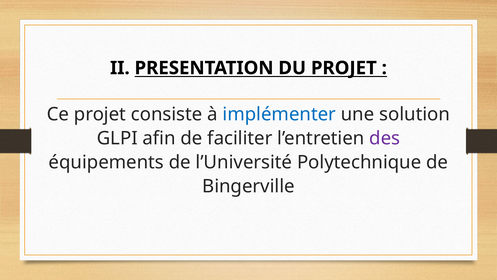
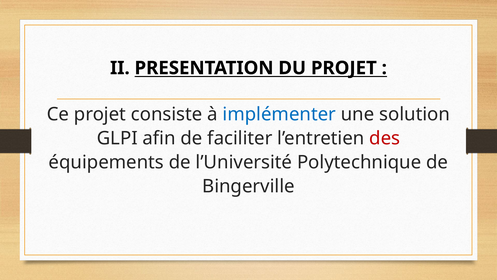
des colour: purple -> red
